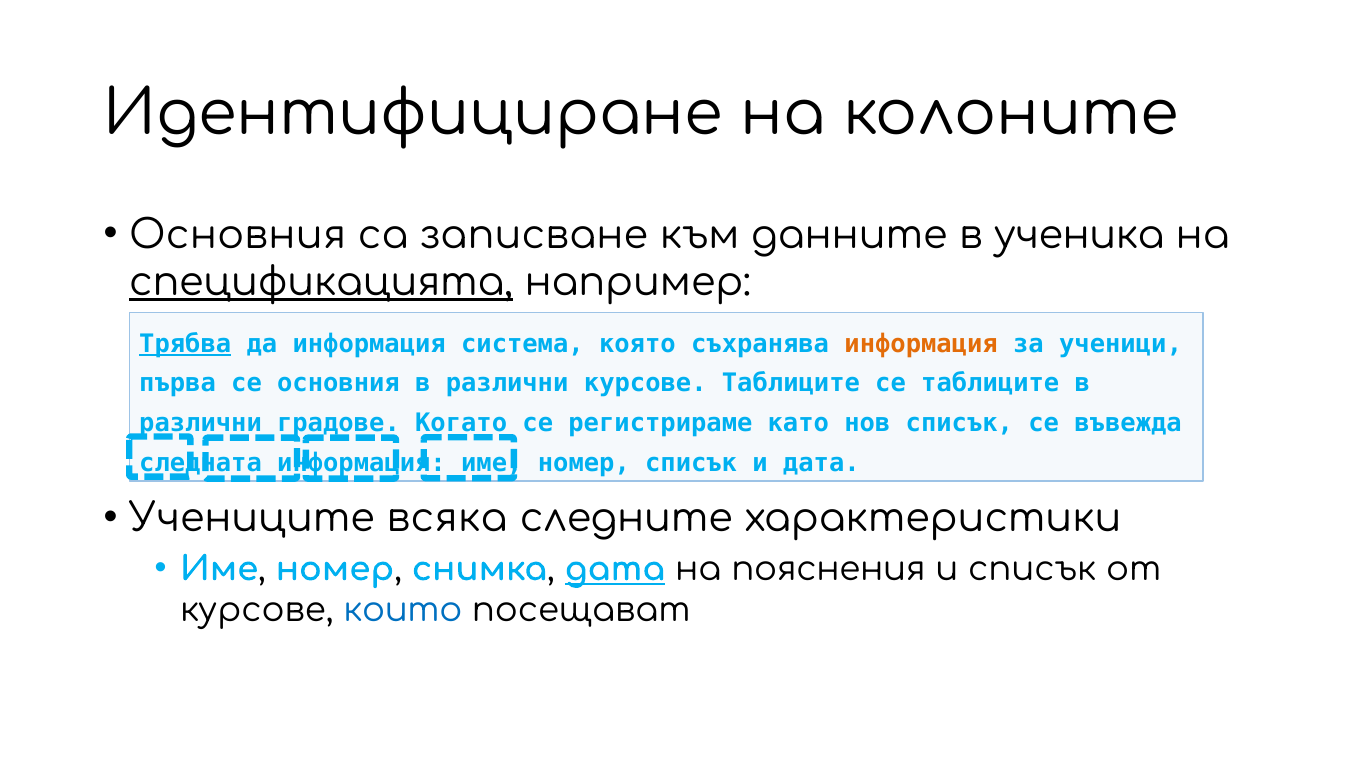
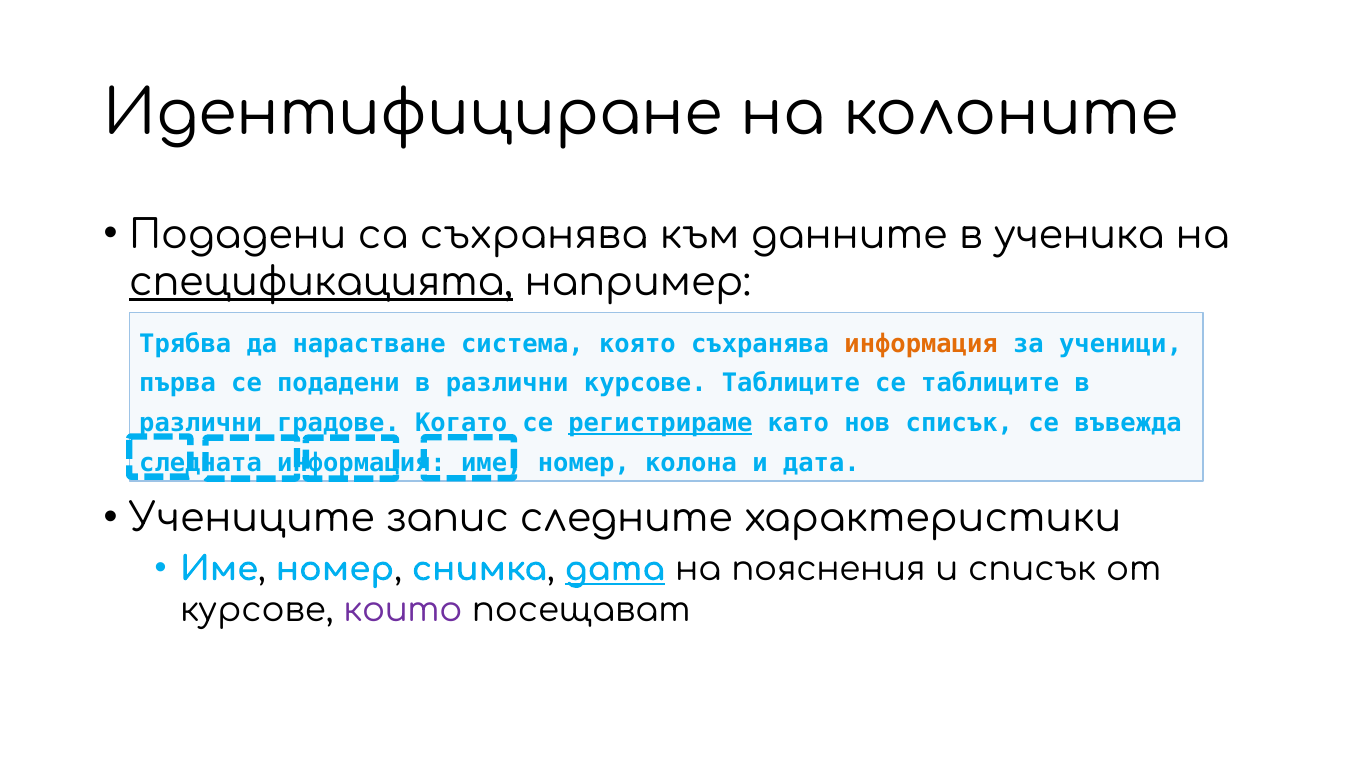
Основния at (238, 235): Основния -> Подадени
са записване: записване -> съхранява
Трябва underline: present -> none
да информация: информация -> нарастване
се основния: основния -> подадени
регистрираме underline: none -> present
номер списък: списък -> колона
всяка: всяка -> запис
които colour: blue -> purple
